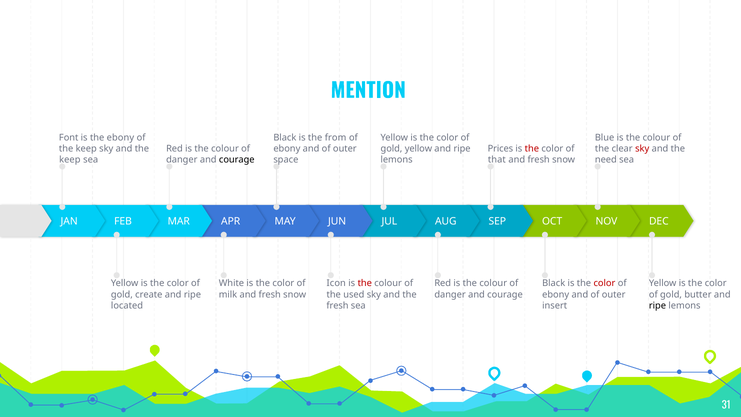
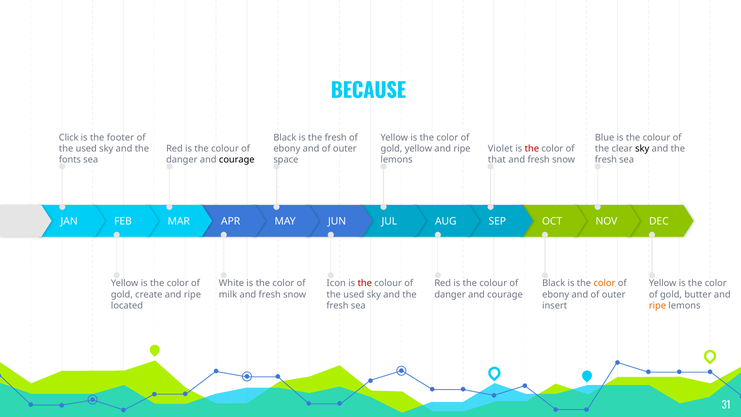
MENTION: MENTION -> BECAUSE
Font: Font -> Click
the ebony: ebony -> footer
is the from: from -> fresh
keep at (86, 149): keep -> used
Prices: Prices -> Violet
sky at (642, 149) colour: red -> black
keep at (70, 160): keep -> fonts
need at (606, 160): need -> fresh
color at (604, 283) colour: red -> orange
ripe at (657, 306) colour: black -> orange
